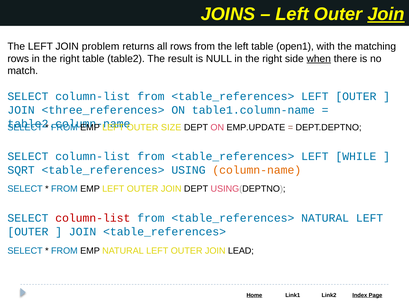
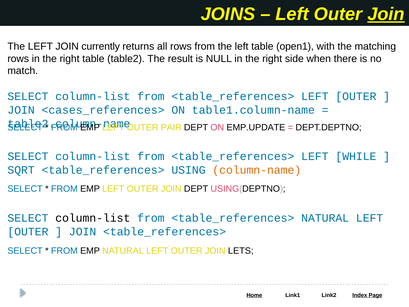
problem: problem -> currently
when underline: present -> none
<three_references>: <three_references> -> <cases_references>
SIZE: SIZE -> PAIR
column-list at (93, 218) colour: red -> black
LEAD: LEAD -> LETS
